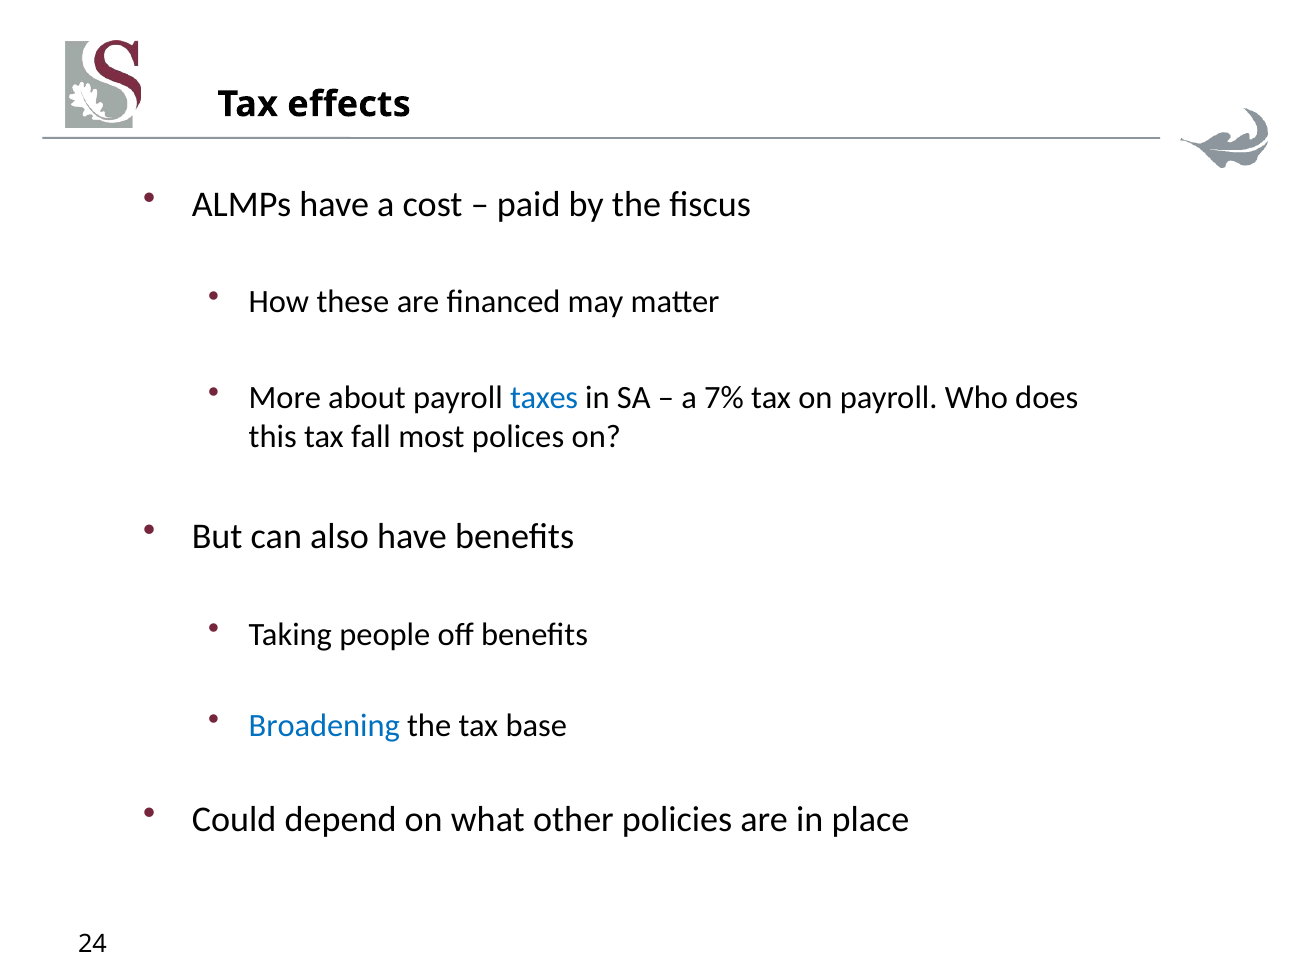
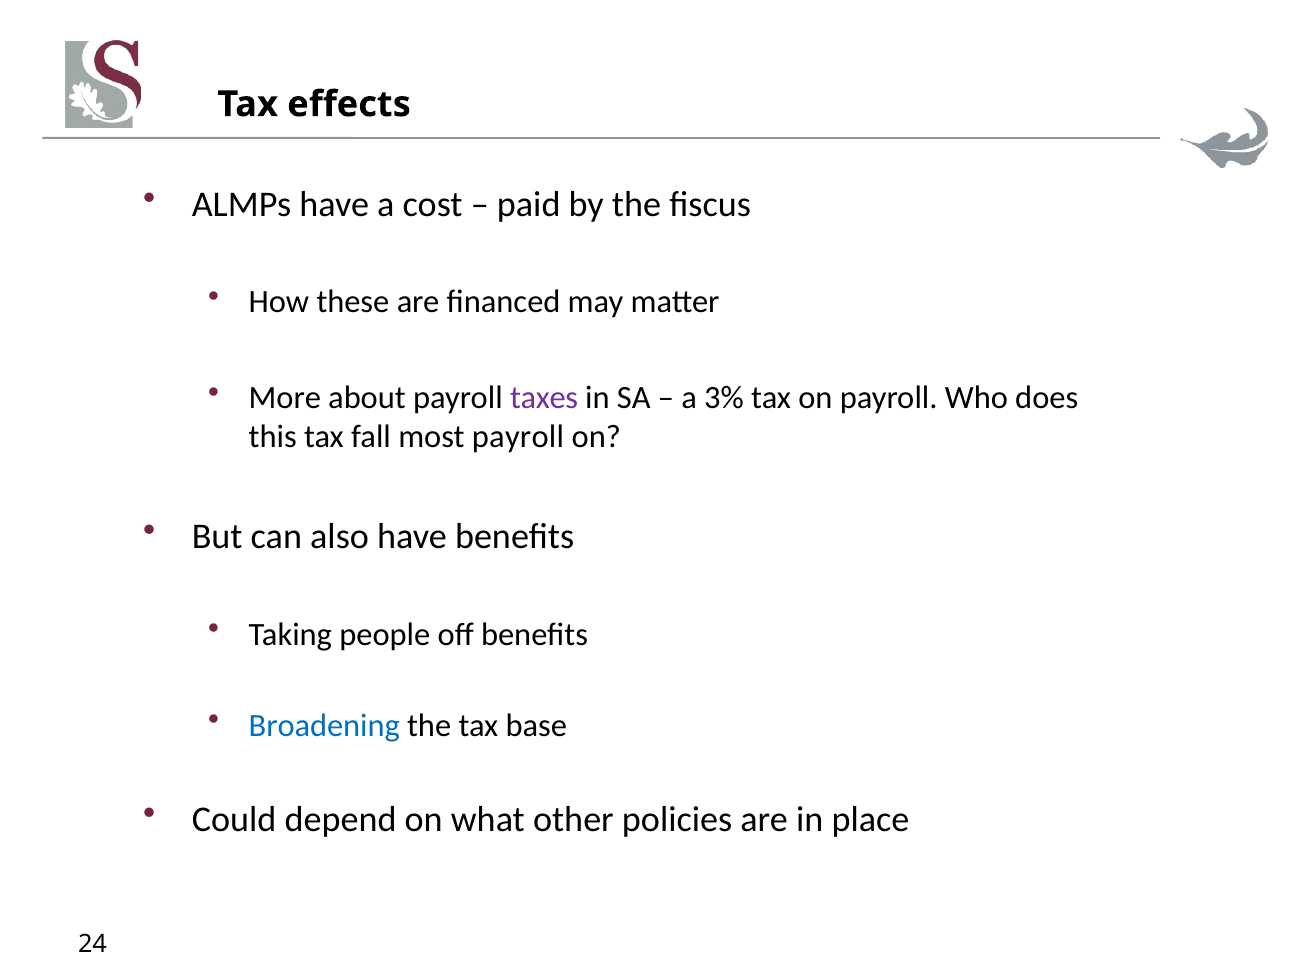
taxes colour: blue -> purple
7%: 7% -> 3%
most polices: polices -> payroll
